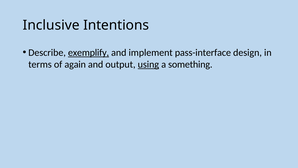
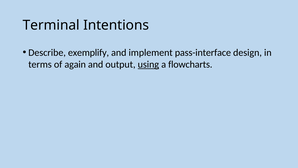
Inclusive: Inclusive -> Terminal
exemplify underline: present -> none
something: something -> flowcharts
